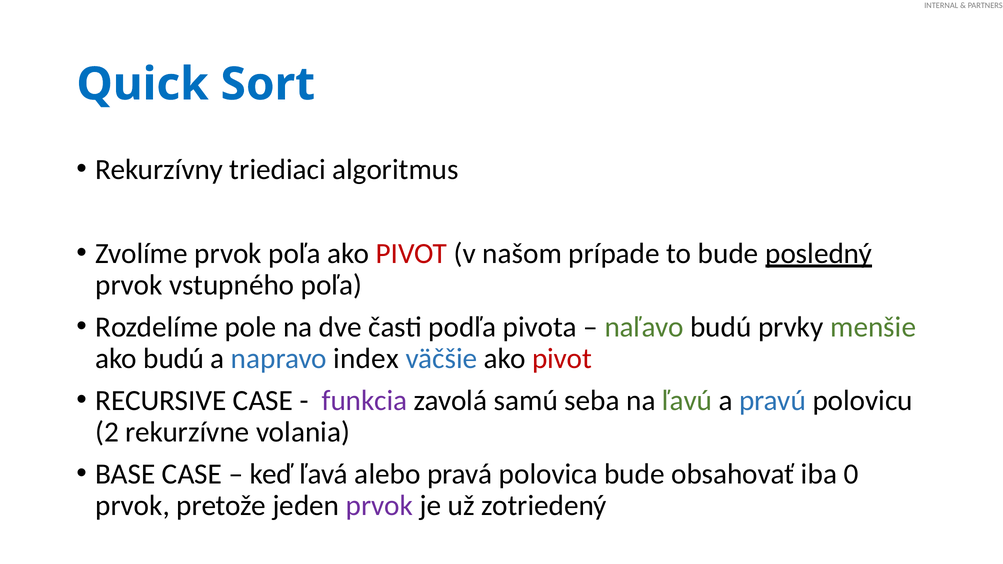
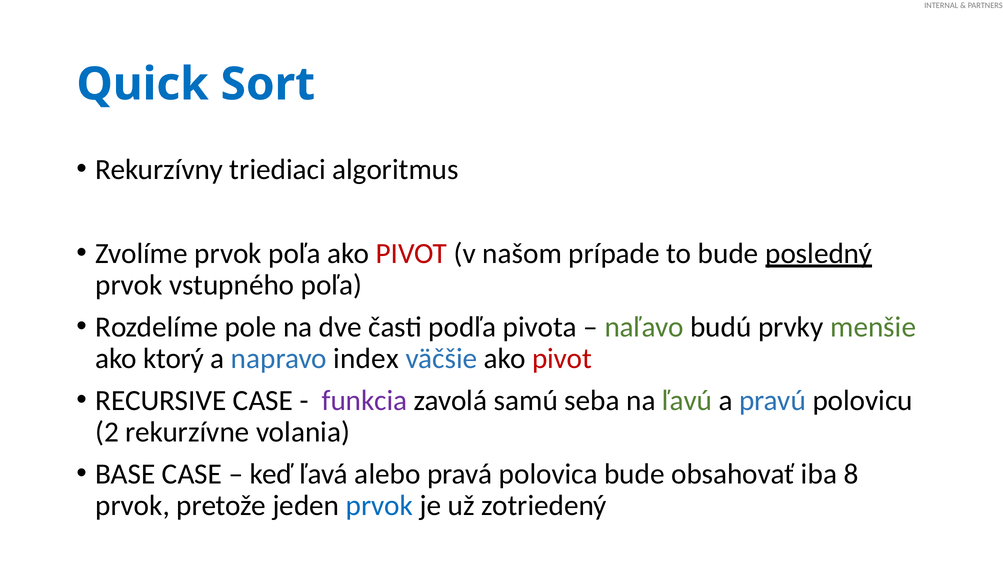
ako budú: budú -> ktorý
0: 0 -> 8
prvok at (379, 506) colour: purple -> blue
